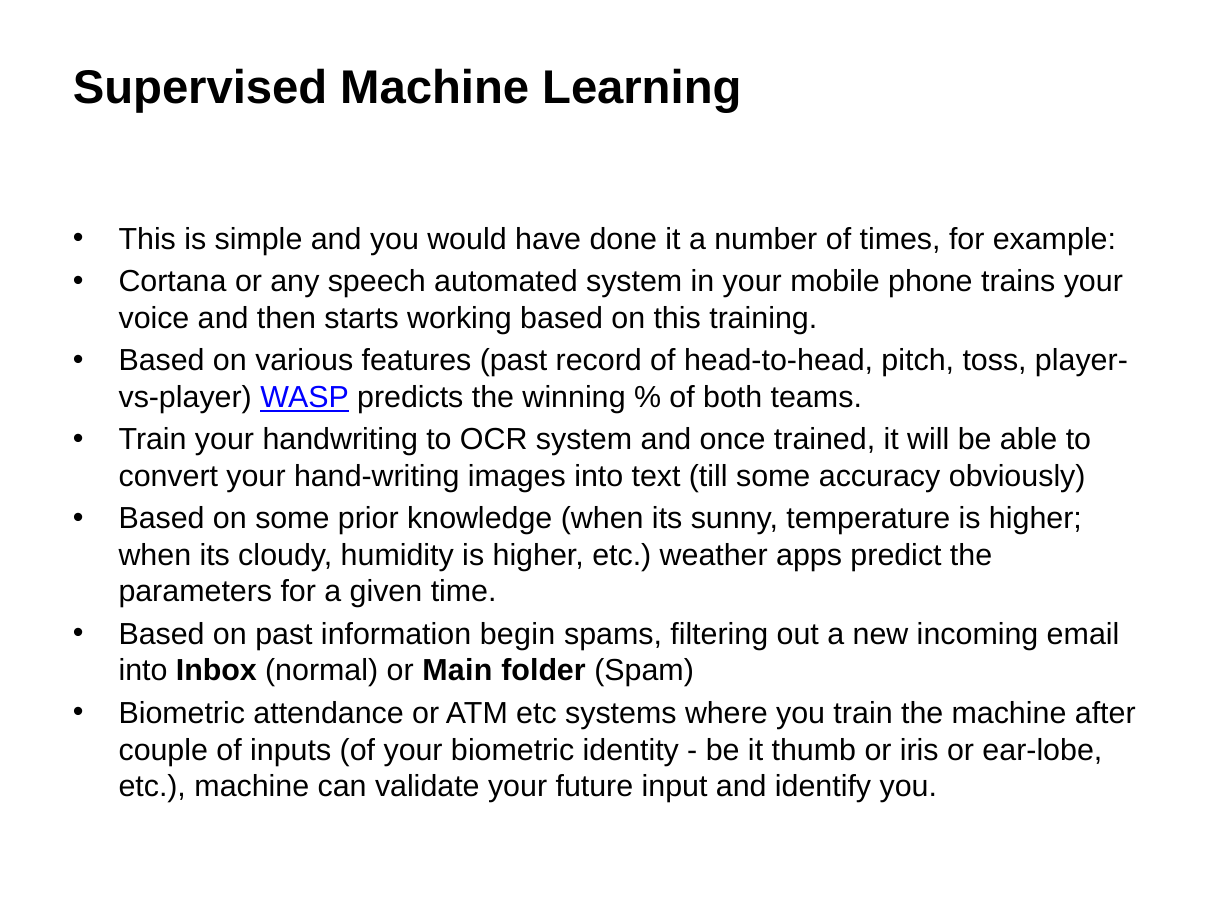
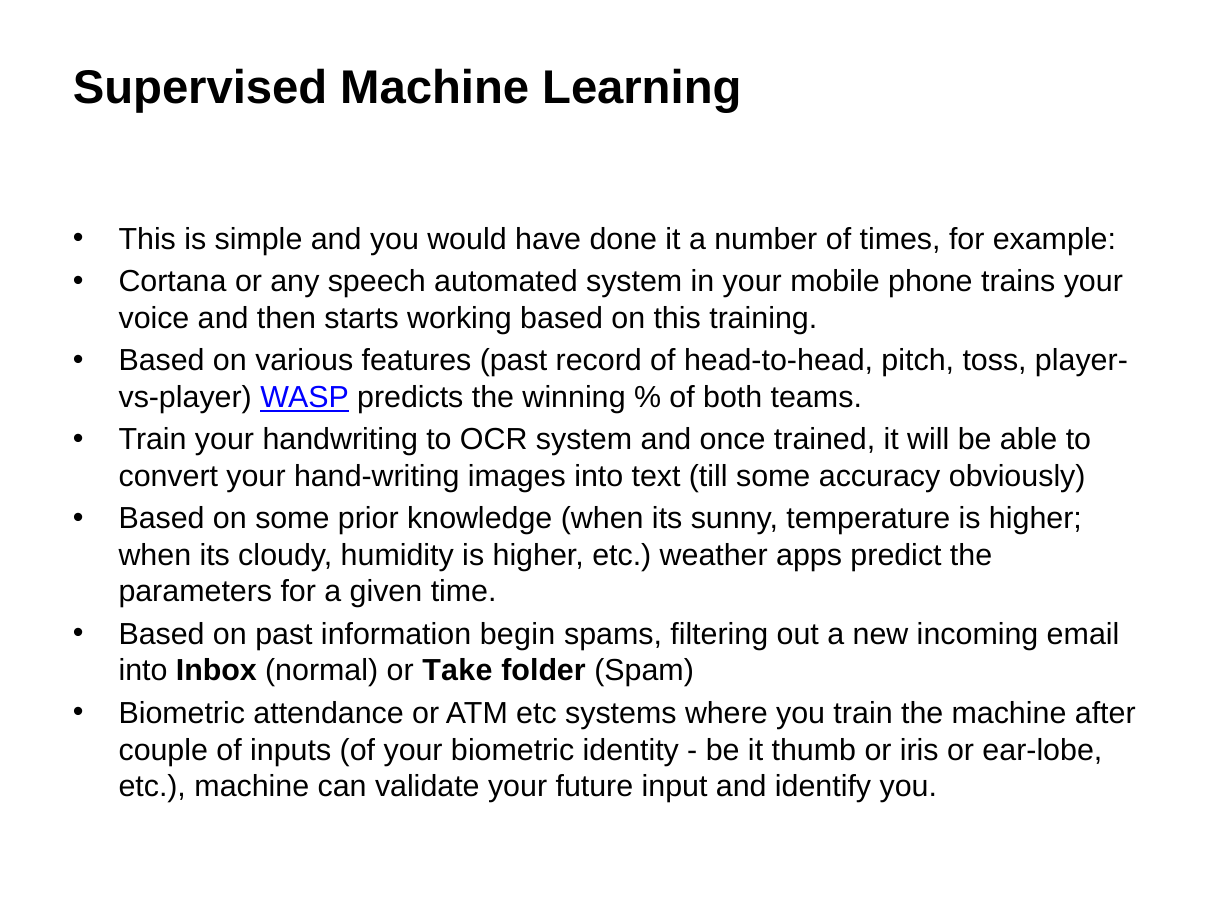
Main: Main -> Take
